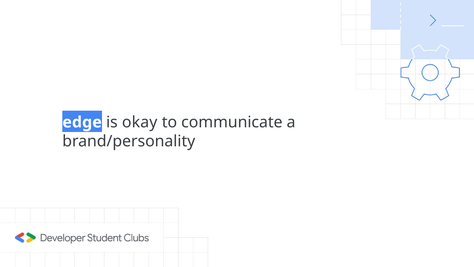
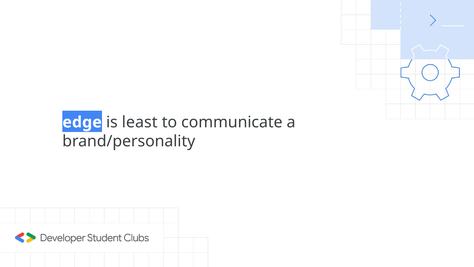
okay: okay -> least
